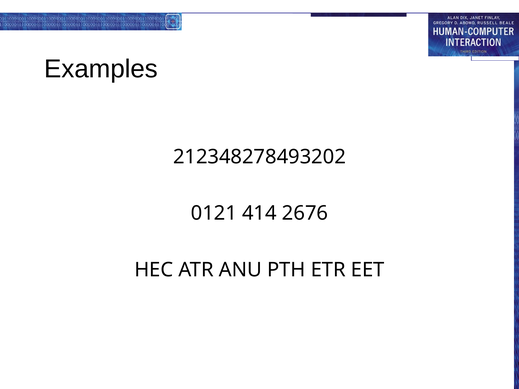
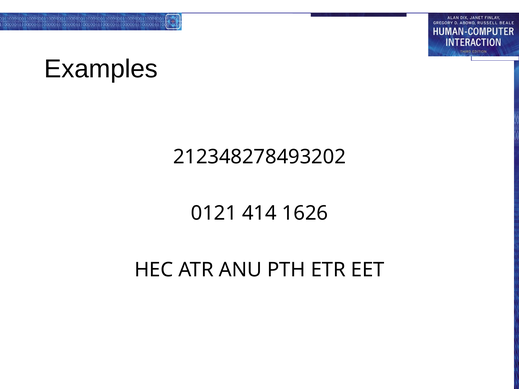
2676: 2676 -> 1626
